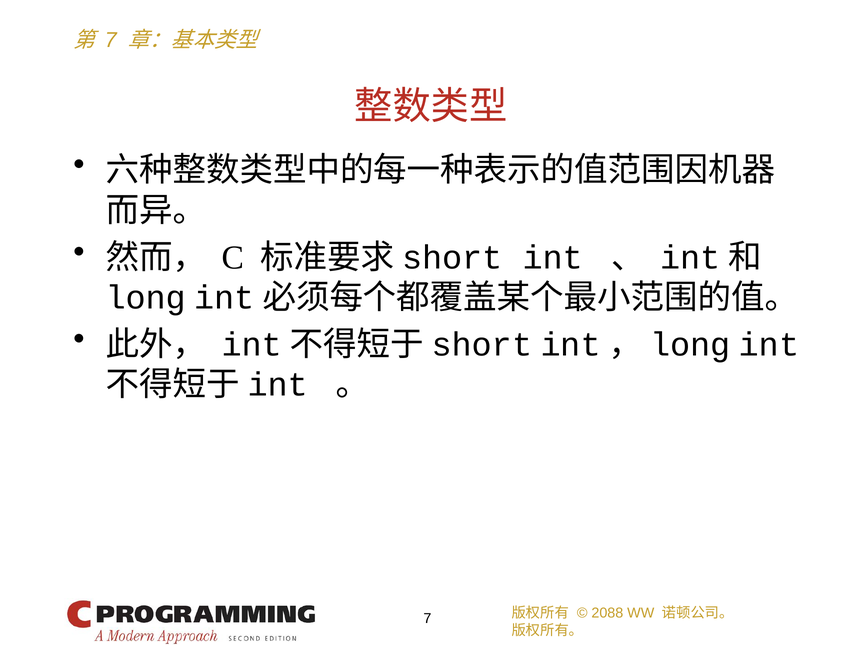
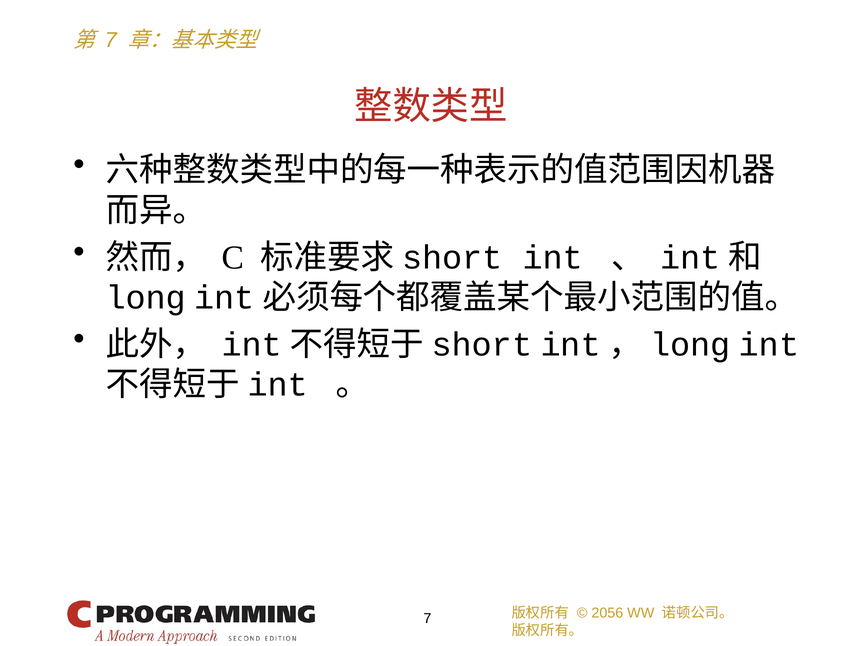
2088: 2088 -> 2056
